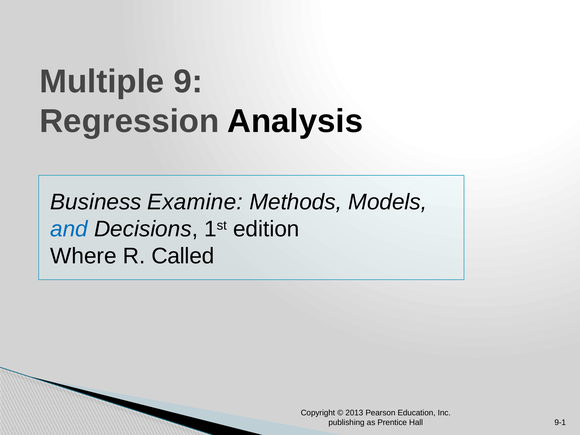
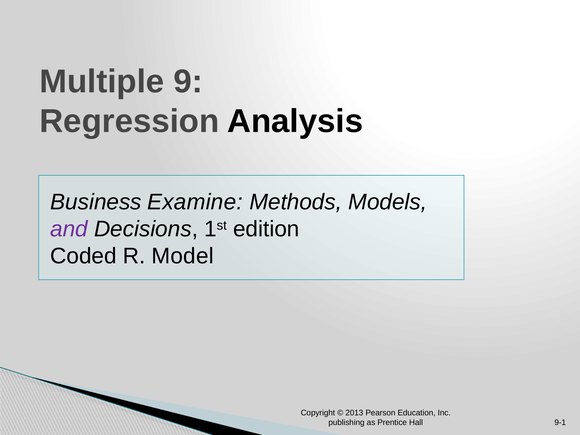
and colour: blue -> purple
Where: Where -> Coded
Called: Called -> Model
